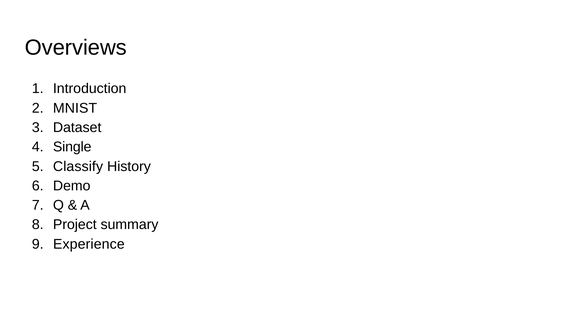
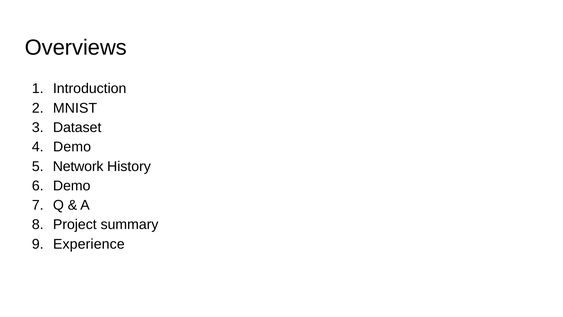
Single at (72, 147): Single -> Demo
Classify: Classify -> Network
